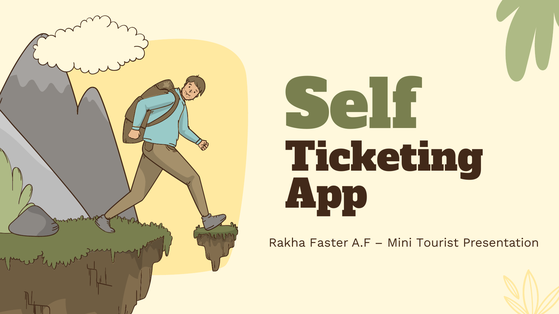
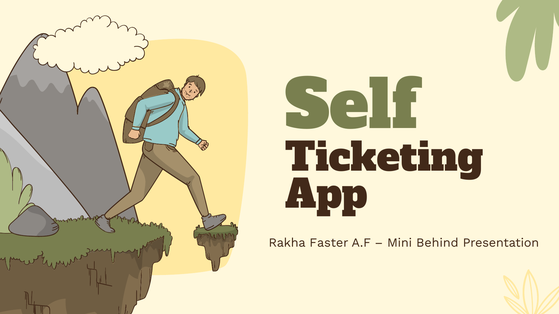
Tourist: Tourist -> Behind
